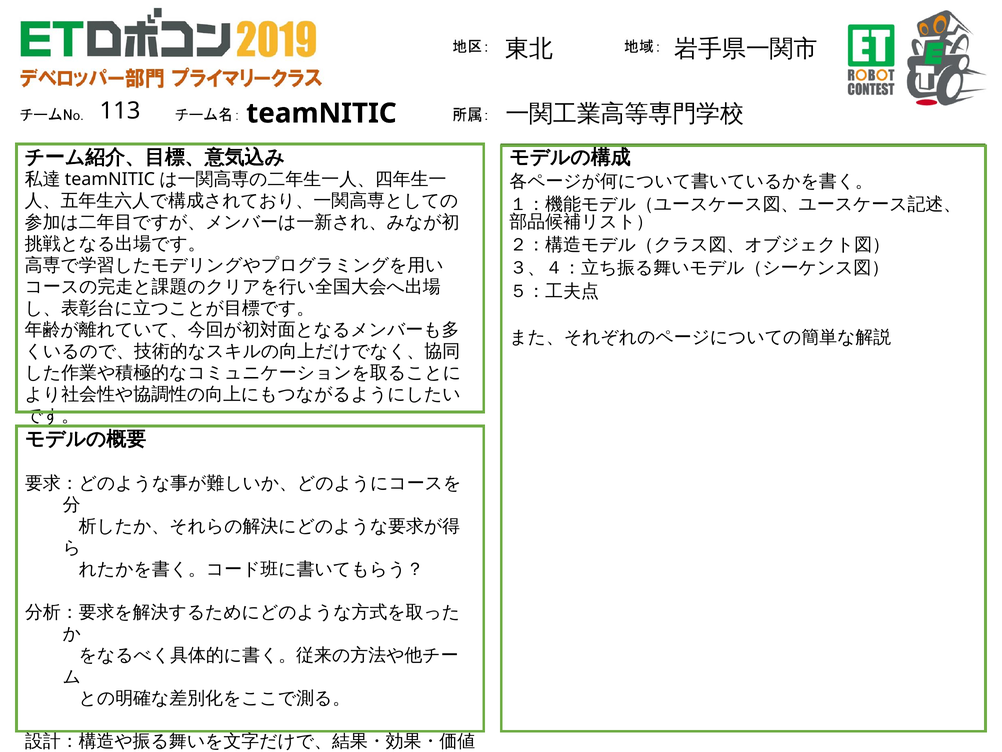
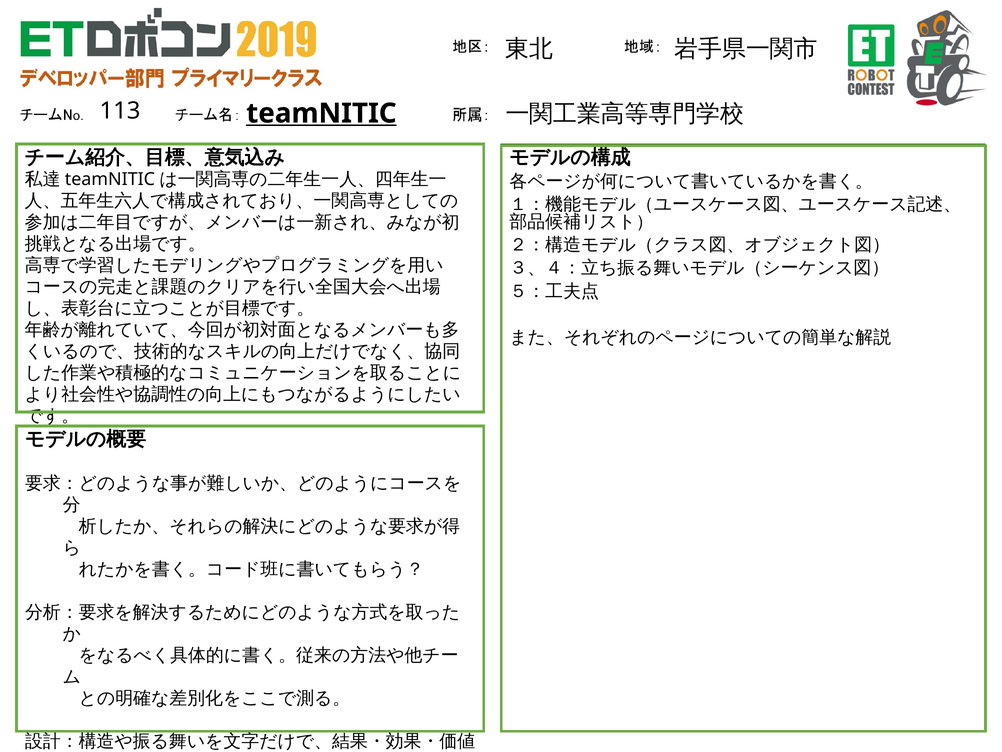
teamNITIC underline: none -> present
